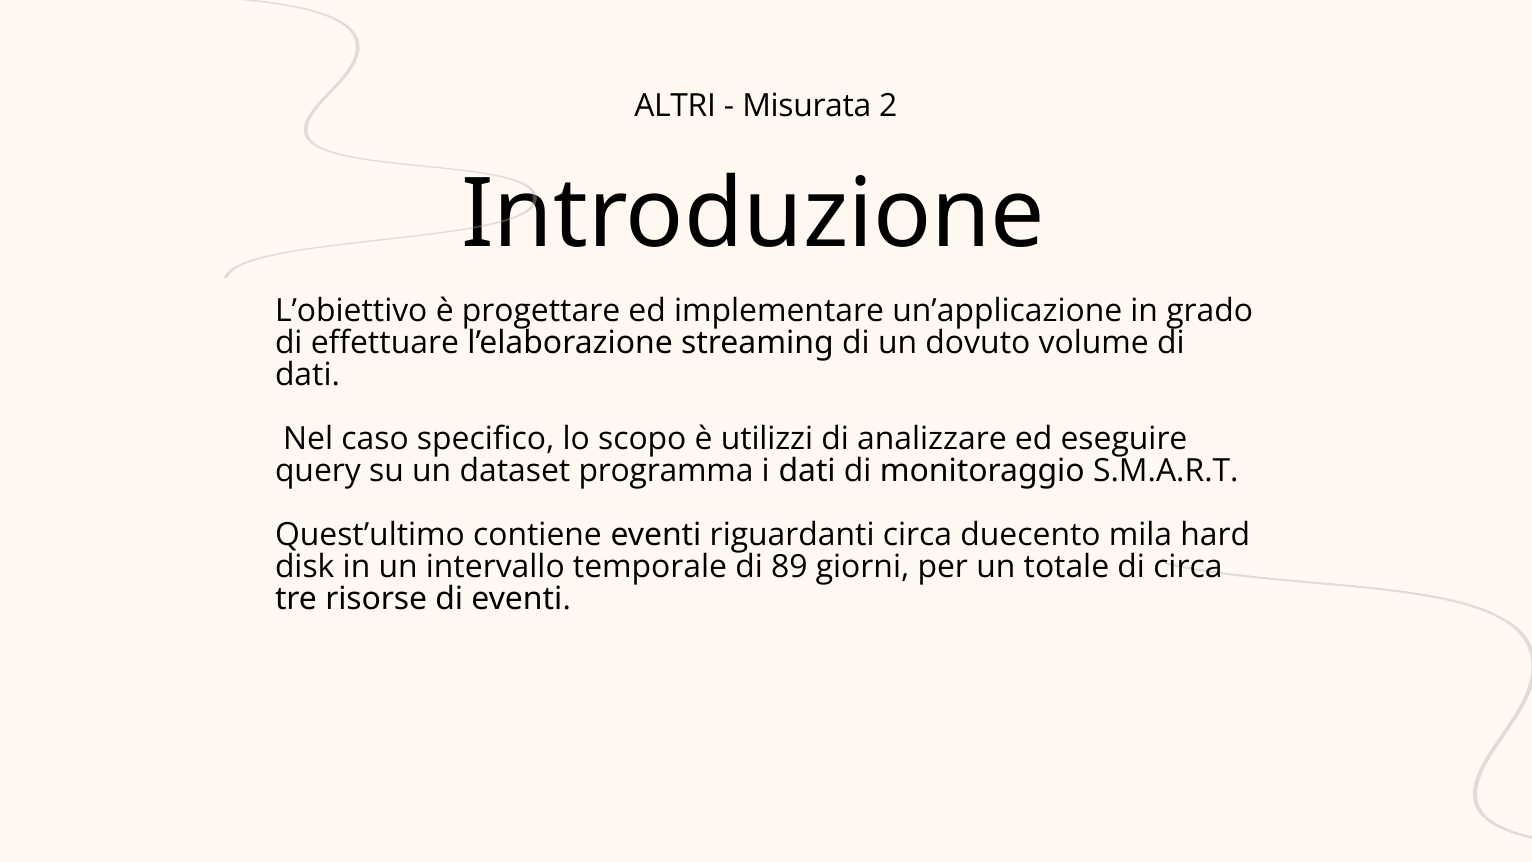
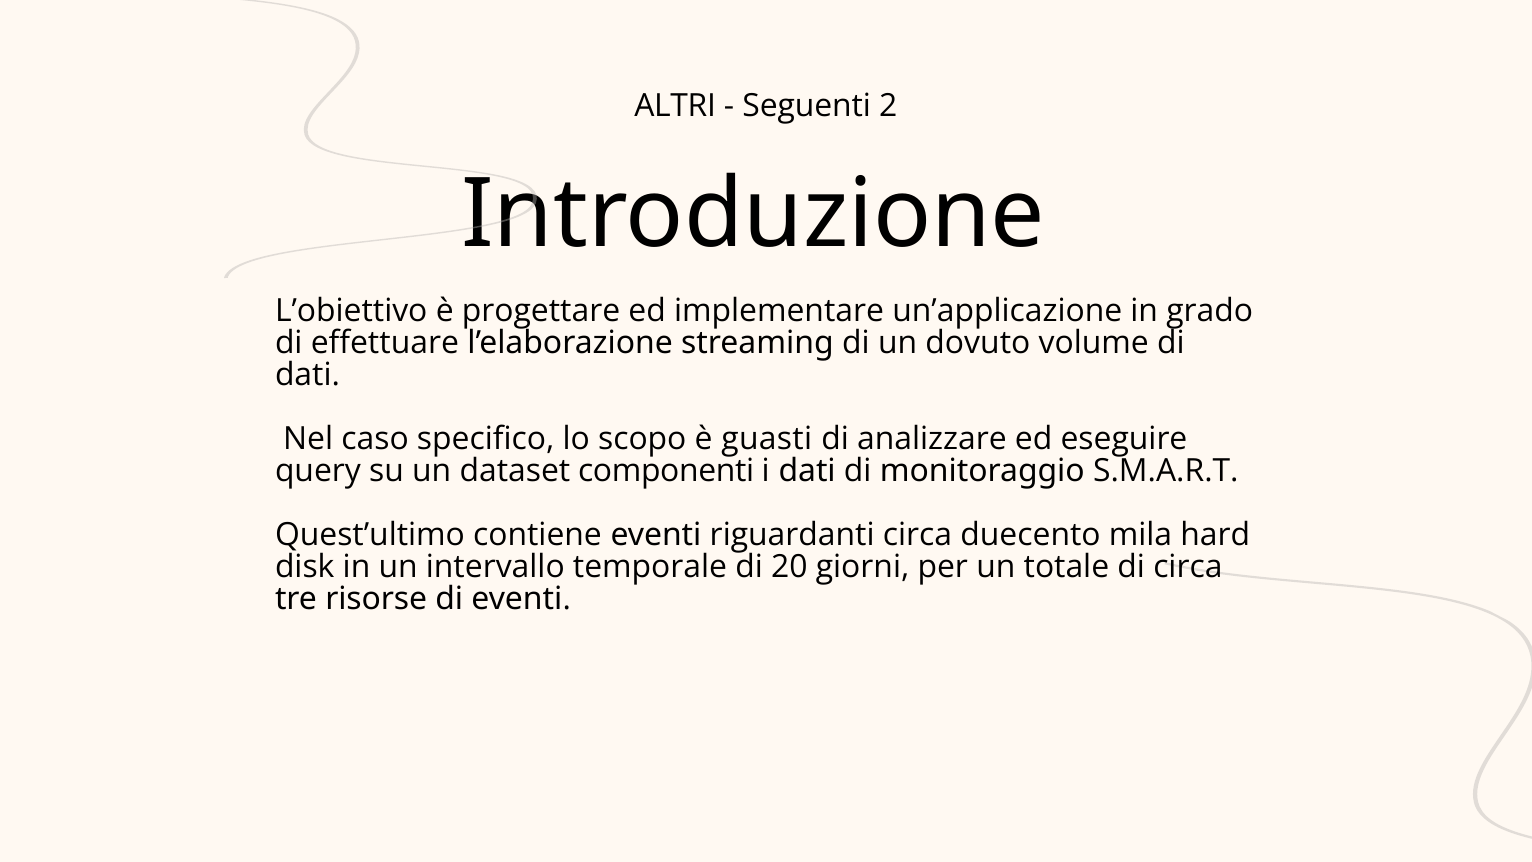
Misurata: Misurata -> Seguenti
utilizzi: utilizzi -> guasti
programma: programma -> componenti
89: 89 -> 20
